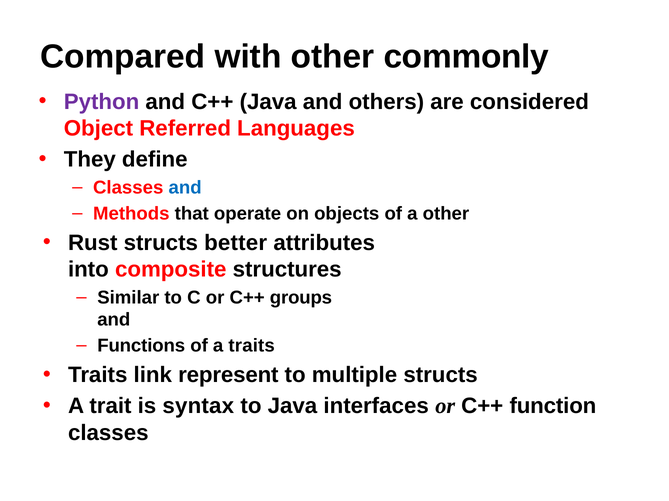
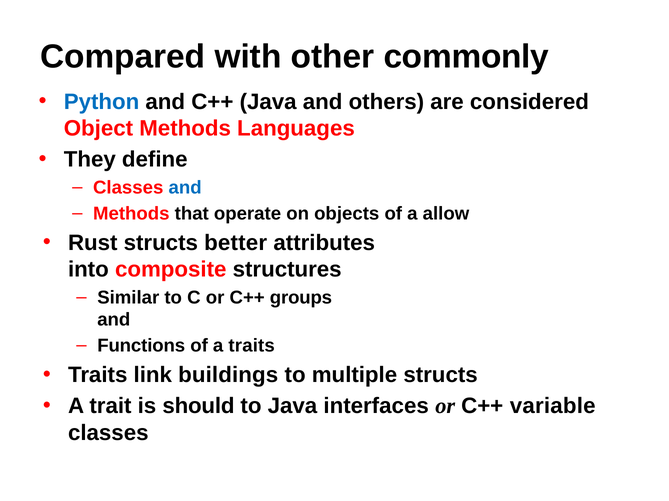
Python colour: purple -> blue
Object Referred: Referred -> Methods
a other: other -> allow
represent: represent -> buildings
syntax: syntax -> should
function: function -> variable
